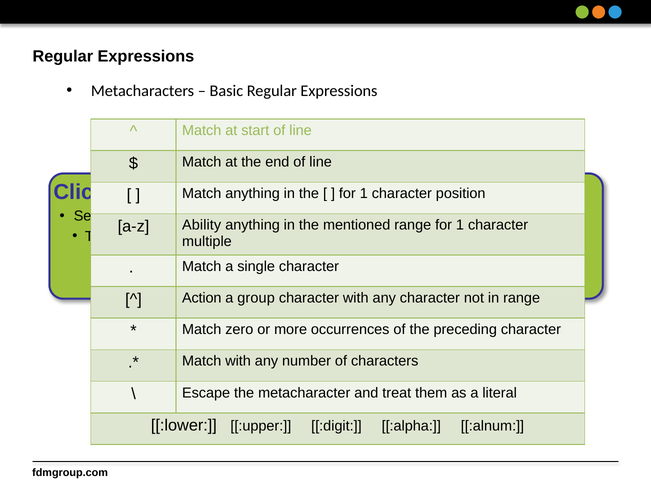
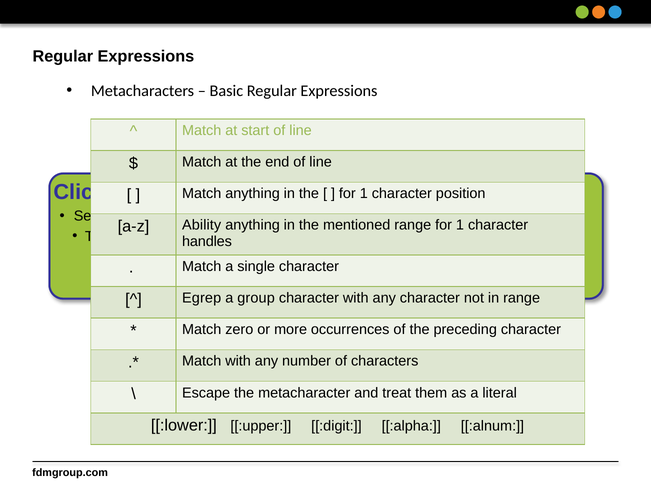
multiple: multiple -> handles
Action: Action -> Egrep
